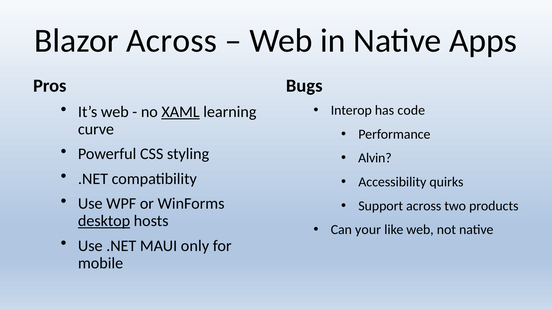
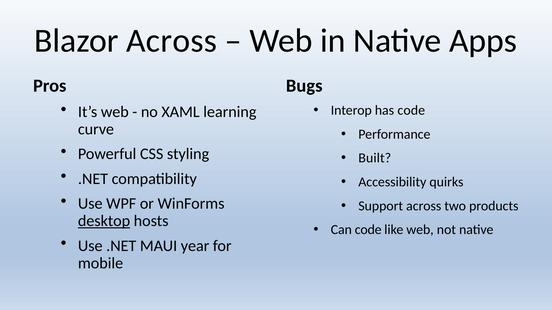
XAML underline: present -> none
Alvin: Alvin -> Built
Can your: your -> code
only: only -> year
